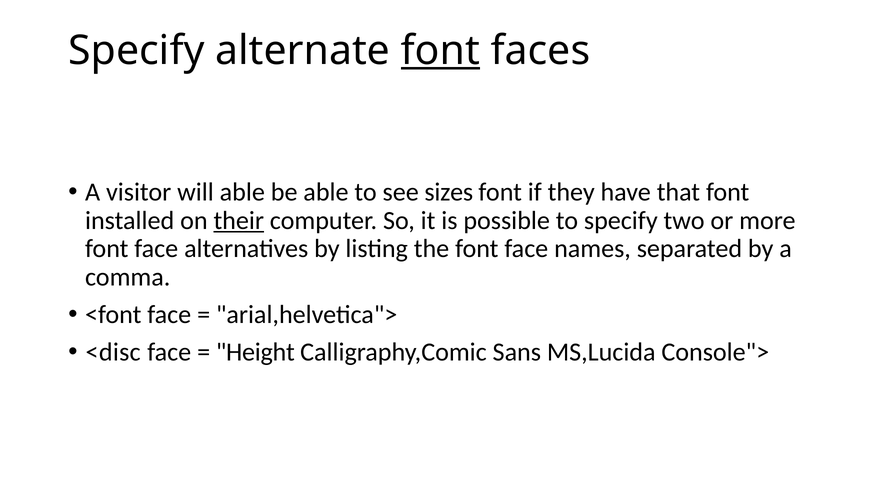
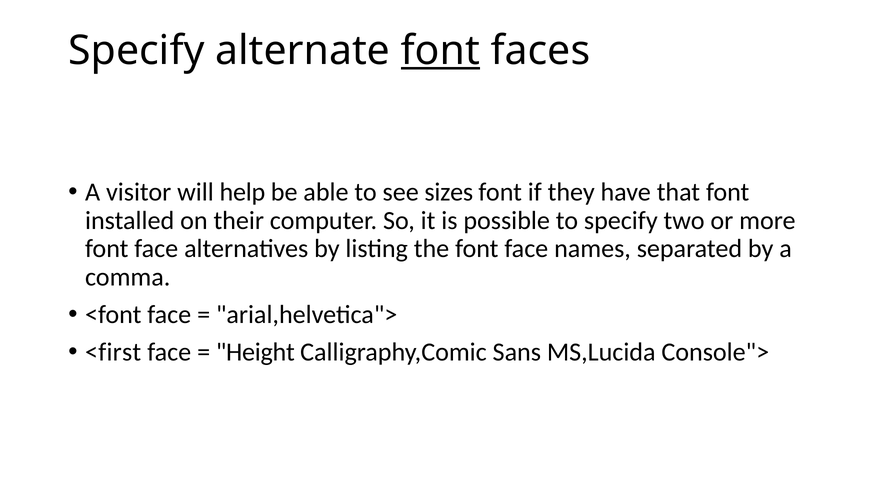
will able: able -> help
their underline: present -> none
<disc: <disc -> <first
